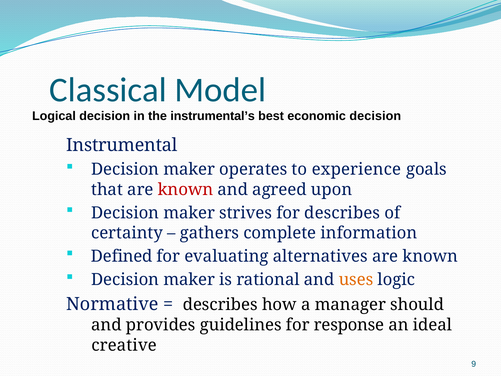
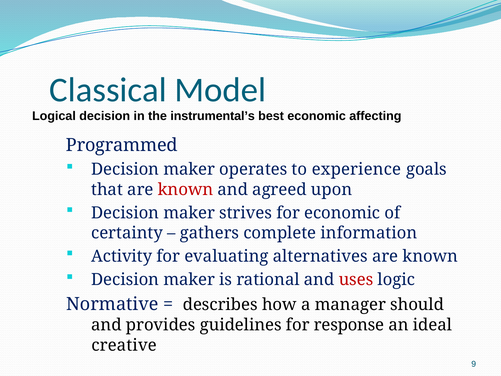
economic decision: decision -> affecting
Instrumental: Instrumental -> Programmed
for describes: describes -> economic
Defined: Defined -> Activity
uses colour: orange -> red
